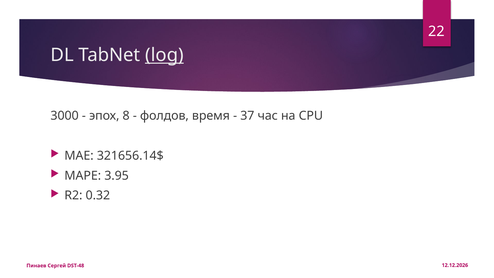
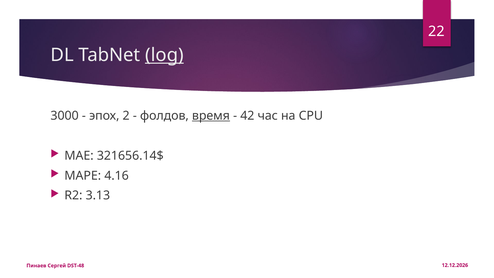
8: 8 -> 2
время underline: none -> present
37: 37 -> 42
3.95: 3.95 -> 4.16
0.32: 0.32 -> 3.13
